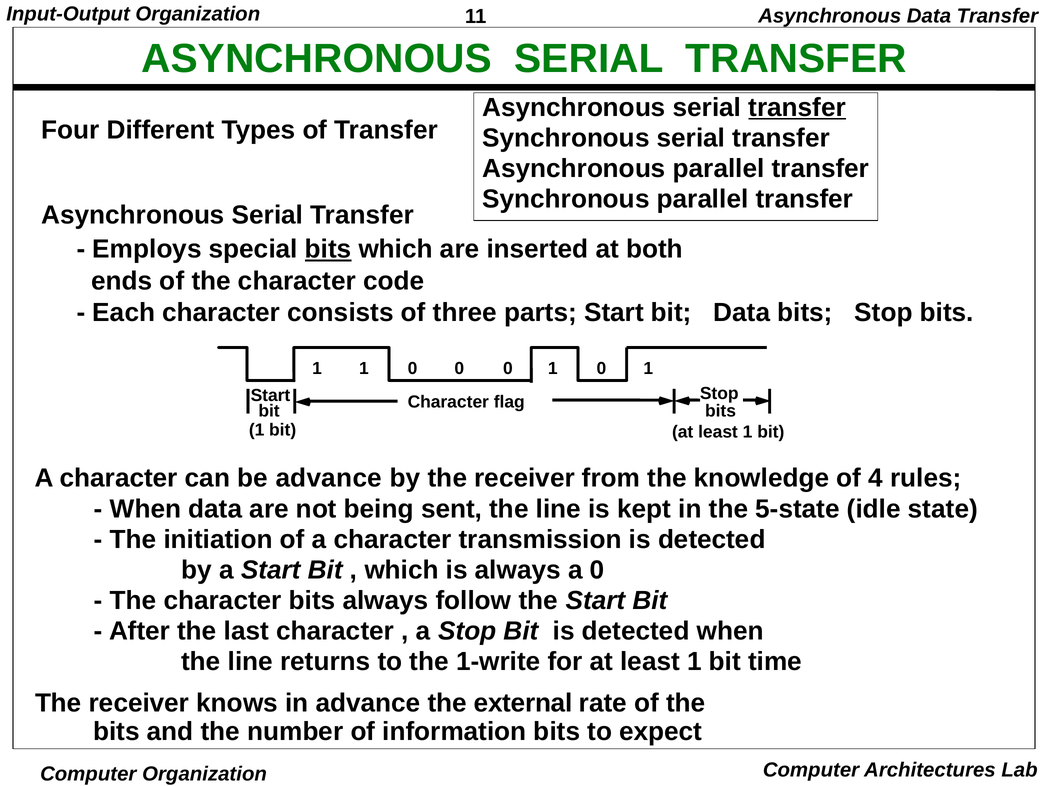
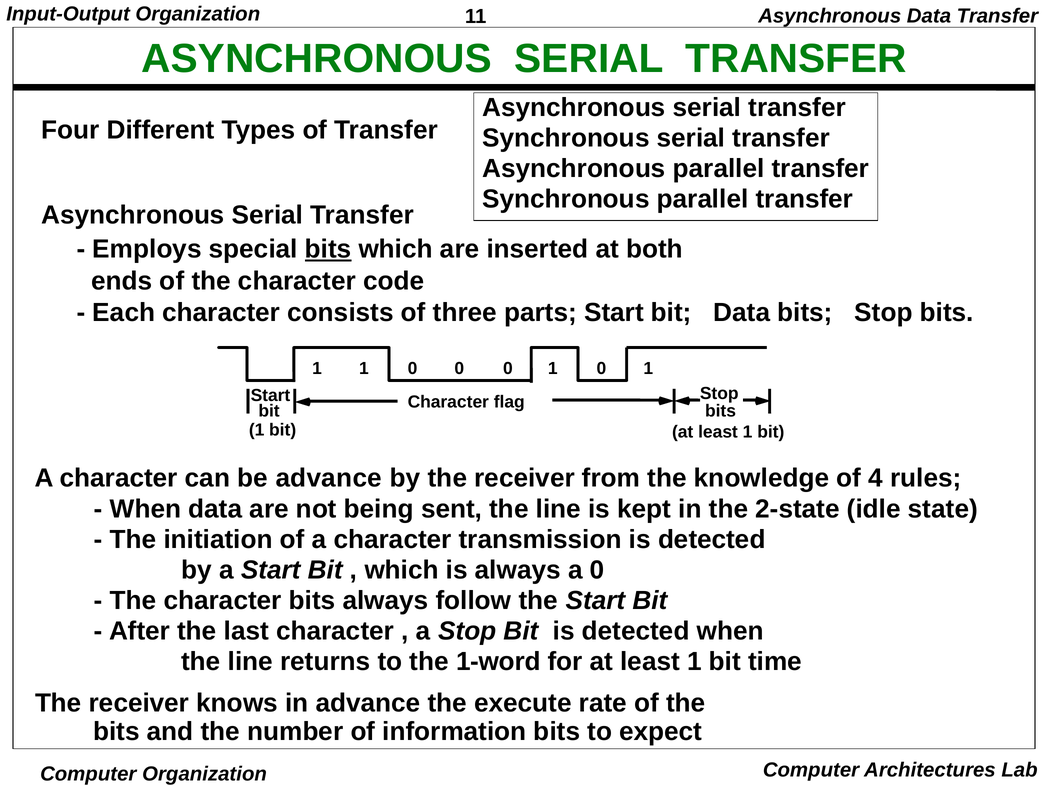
transfer at (797, 107) underline: present -> none
5-state: 5-state -> 2-state
1-write: 1-write -> 1-word
external: external -> execute
